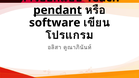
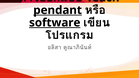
software underline: none -> present
